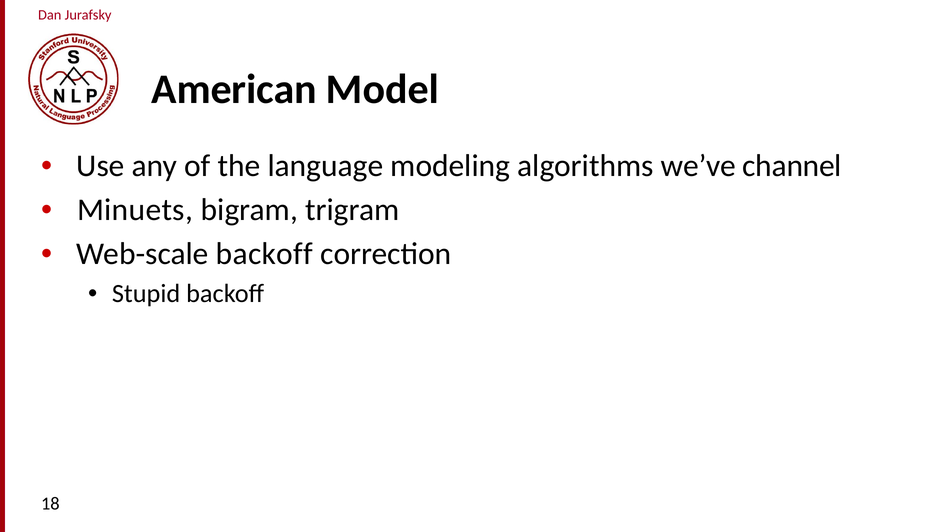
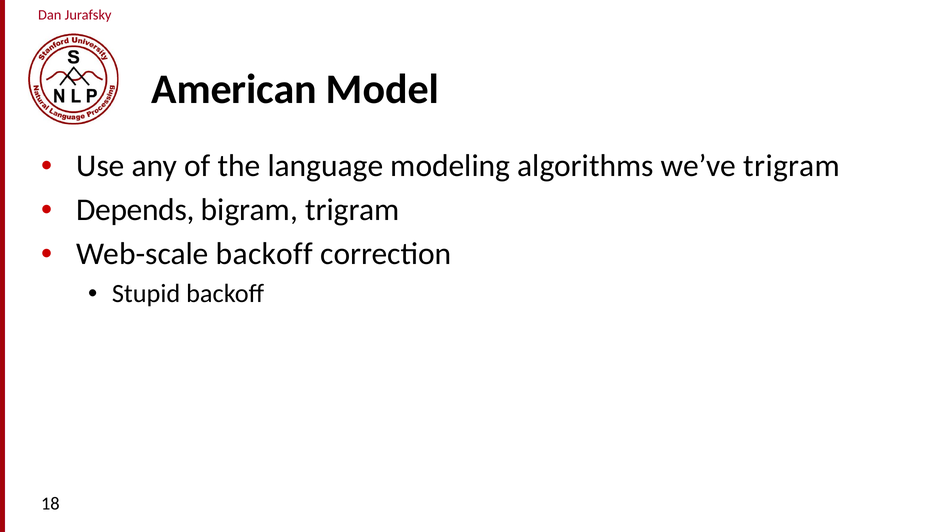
we’ve channel: channel -> trigram
Minuets: Minuets -> Depends
